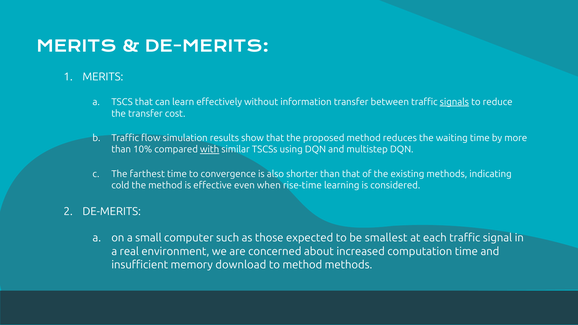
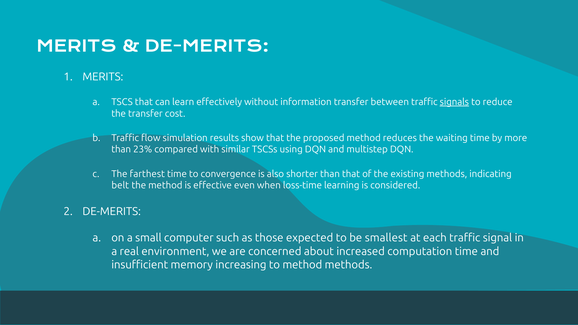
10%: 10% -> 23%
with underline: present -> none
cold: cold -> belt
rise-time: rise-time -> loss-time
download: download -> increasing
